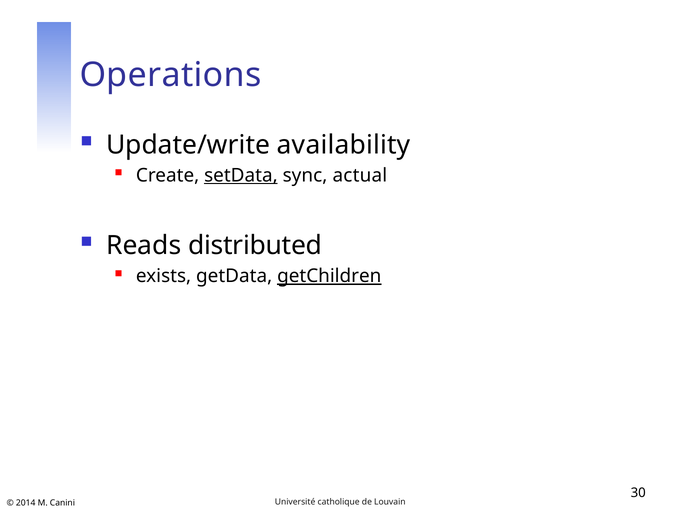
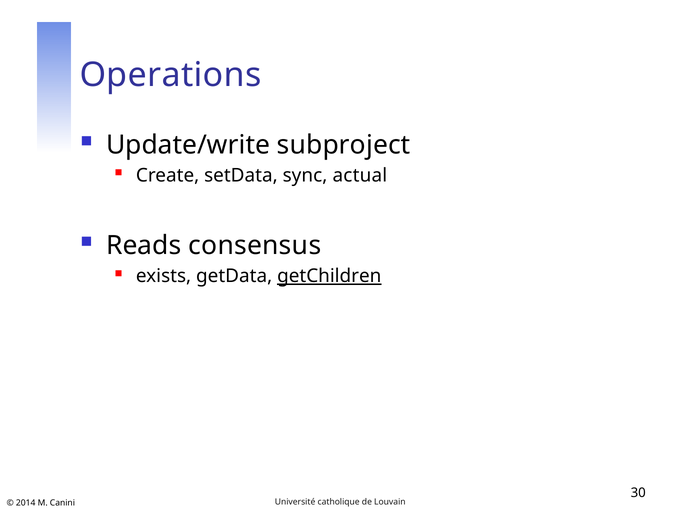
availability: availability -> subproject
setData underline: present -> none
distributed: distributed -> consensus
